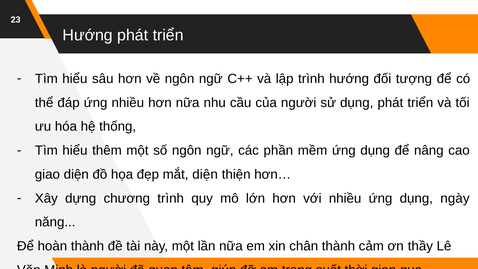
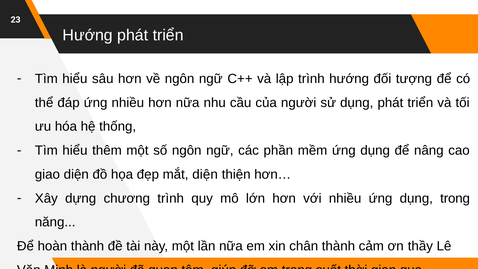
dụng ngày: ngày -> trong
